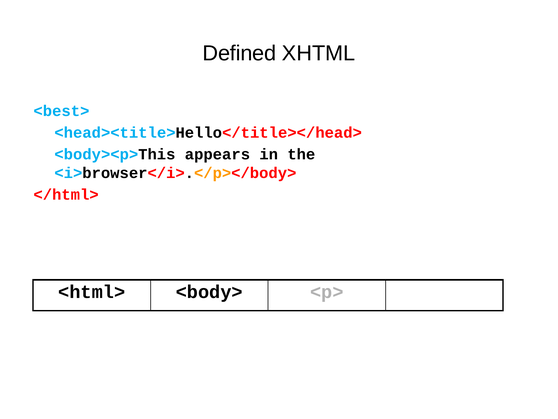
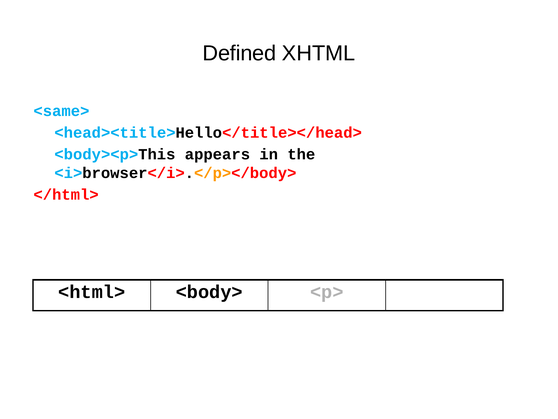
<best>: <best> -> <same>
